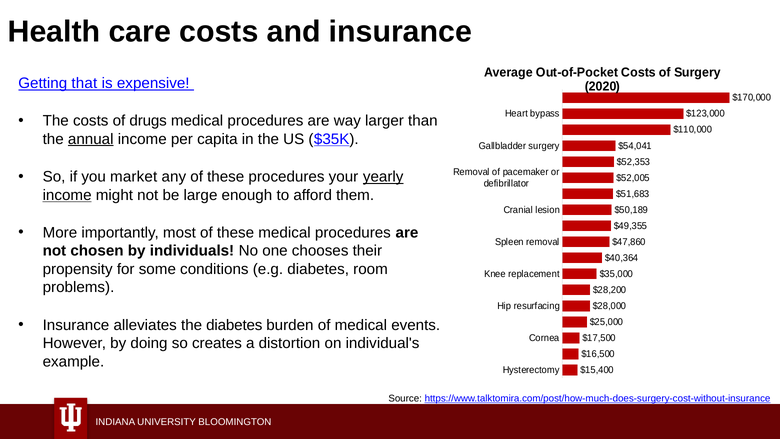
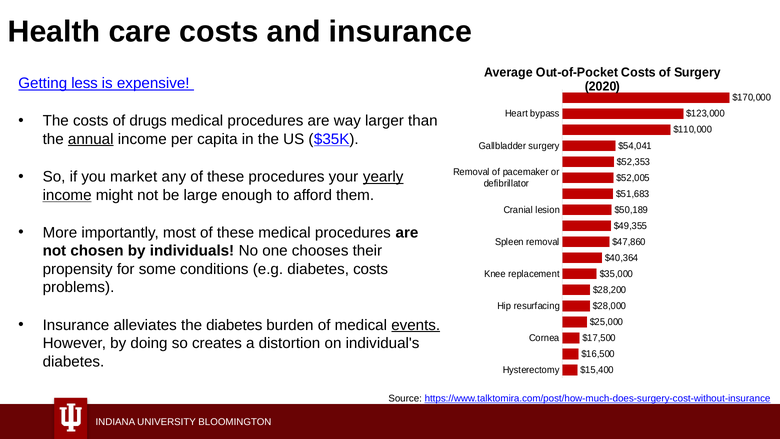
that: that -> less
diabetes room: room -> costs
events underline: none -> present
example at (73, 361): example -> diabetes
